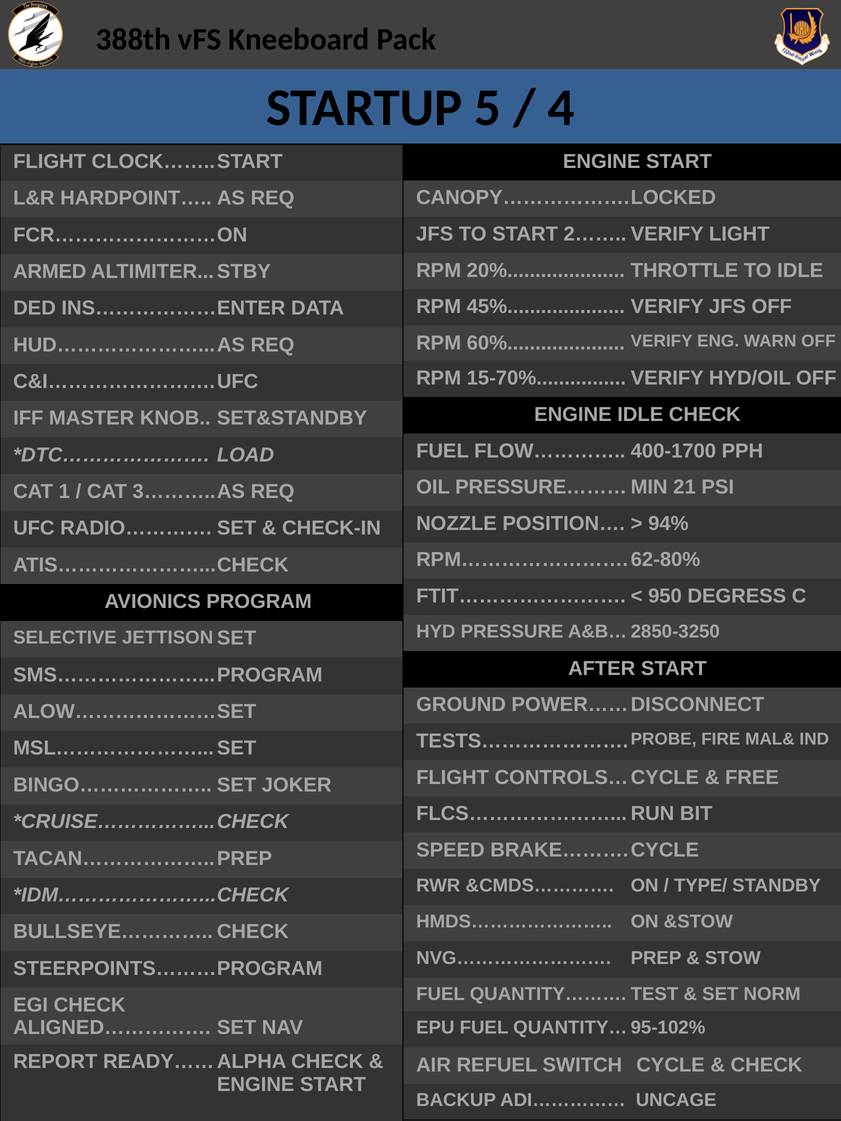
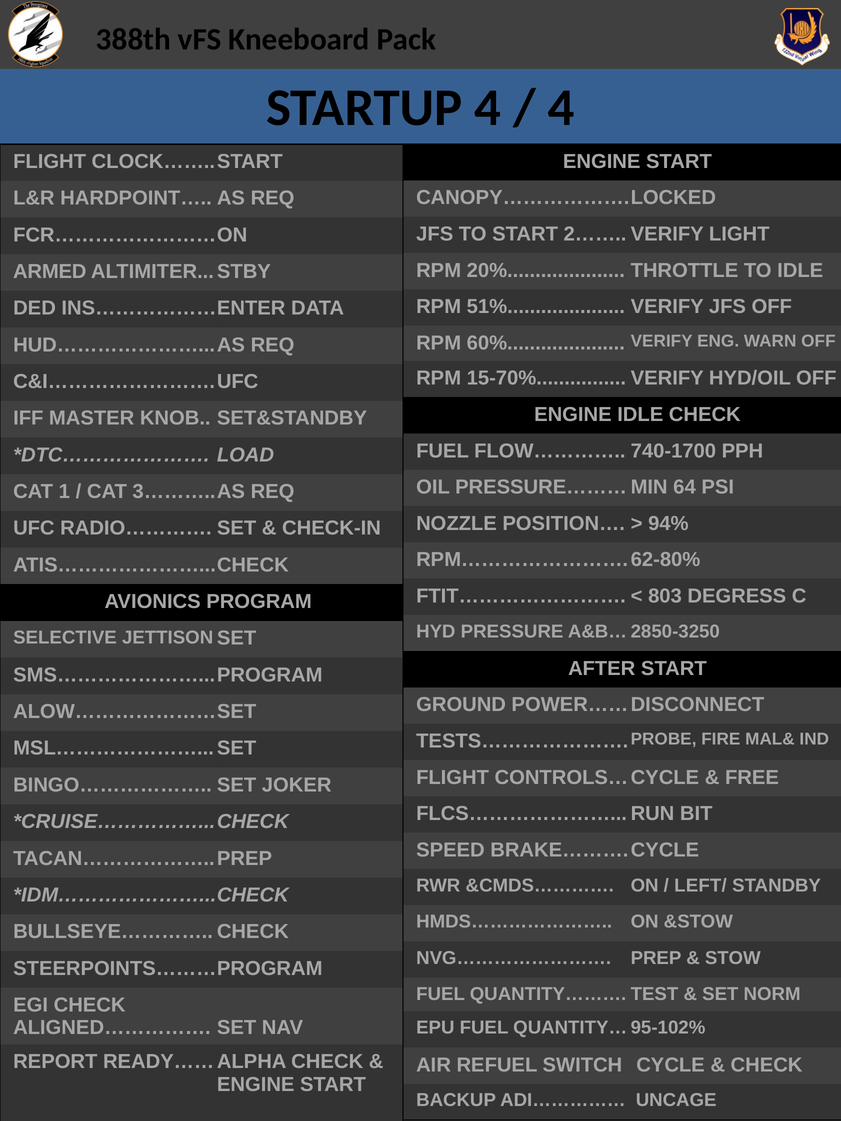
STARTUP 5: 5 -> 4
45%: 45% -> 51%
400-1700: 400-1700 -> 740-1700
21: 21 -> 64
950: 950 -> 803
TYPE/: TYPE/ -> LEFT/
